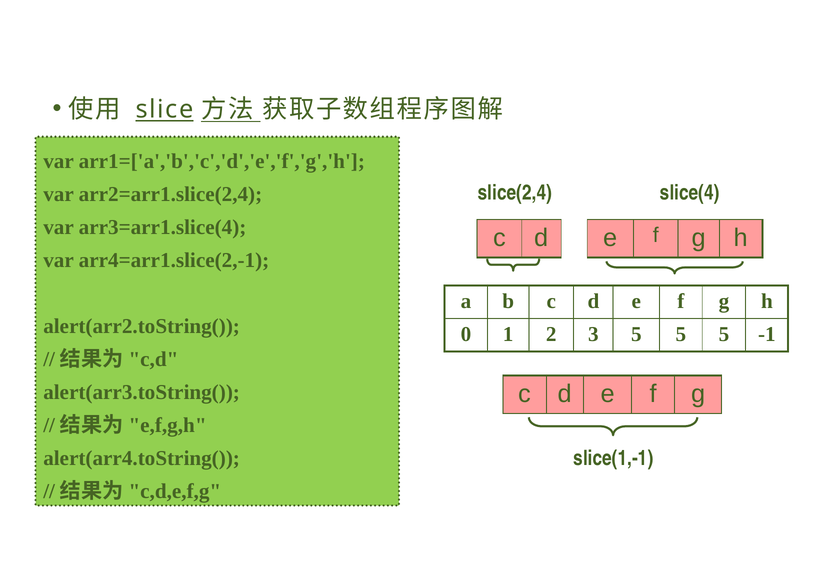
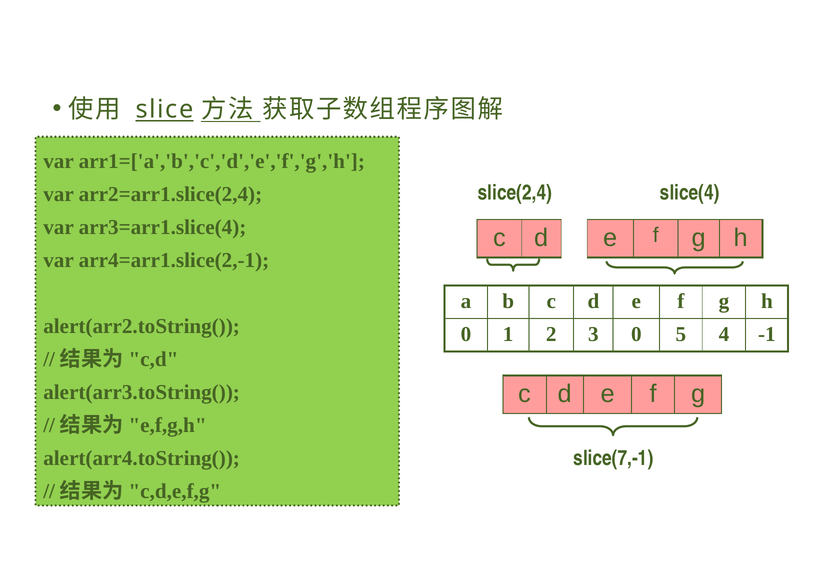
3 5: 5 -> 0
5 at (724, 334): 5 -> 4
slice(1,-1: slice(1,-1 -> slice(7,-1
